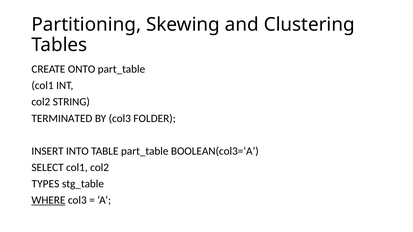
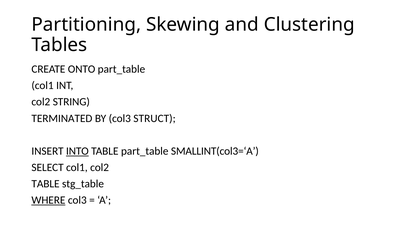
FOLDER: FOLDER -> STRUCT
INTO underline: none -> present
BOOLEAN(col3=‘A: BOOLEAN(col3=‘A -> SMALLINT(col3=‘A
TYPES at (45, 184): TYPES -> TABLE
